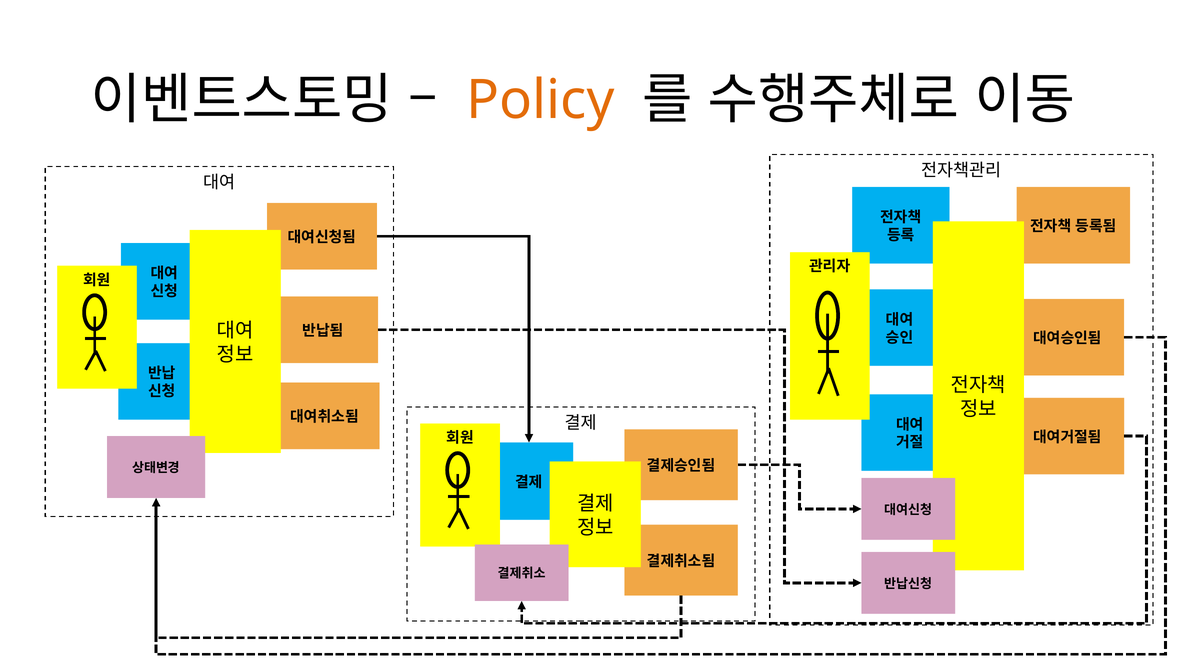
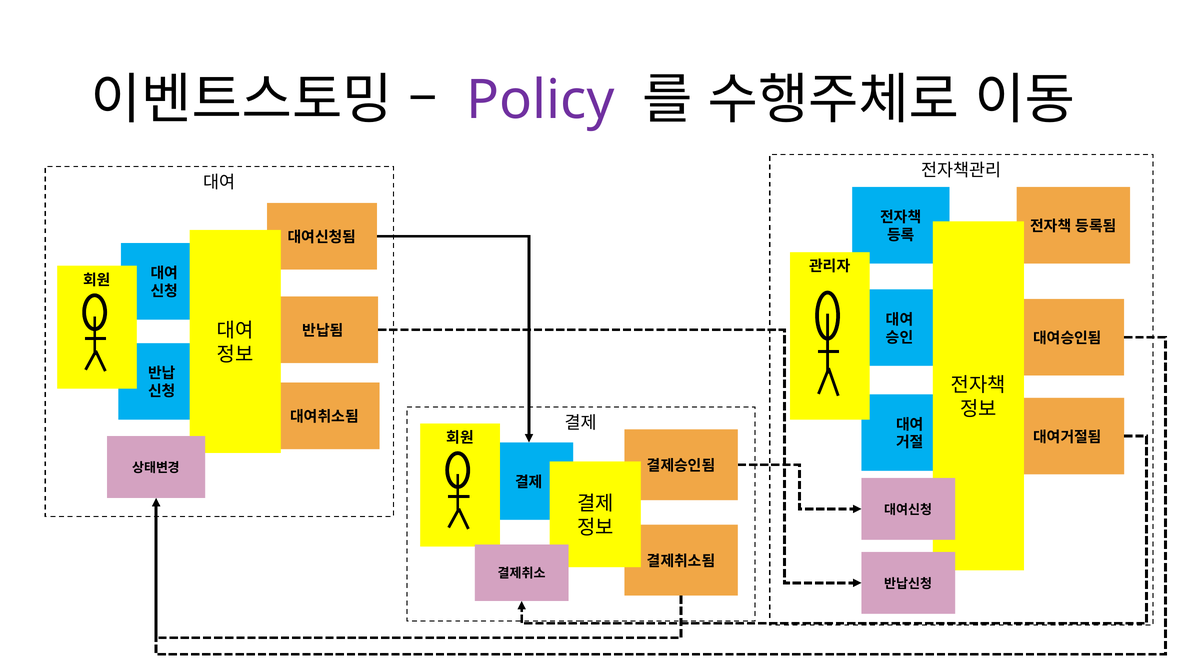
Policy colour: orange -> purple
